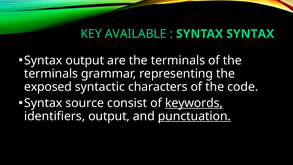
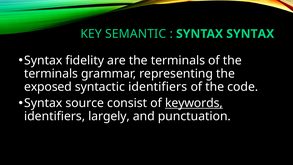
AVAILABLE: AVAILABLE -> SEMANTIC
Syntax output: output -> fidelity
syntactic characters: characters -> identifiers
identifiers output: output -> largely
punctuation underline: present -> none
